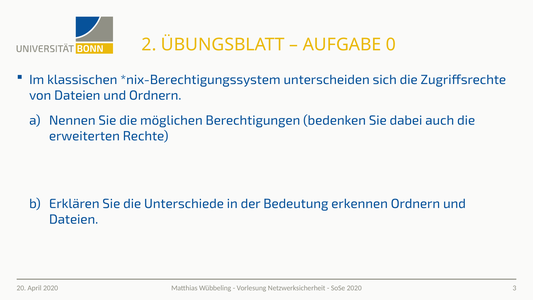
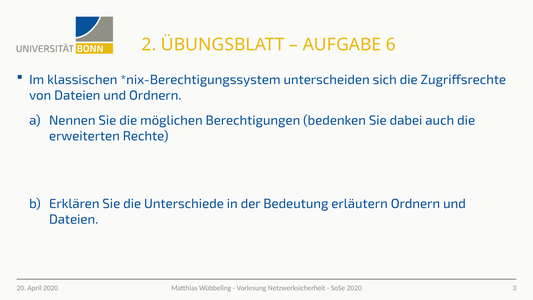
0: 0 -> 6
erkennen: erkennen -> erläutern
